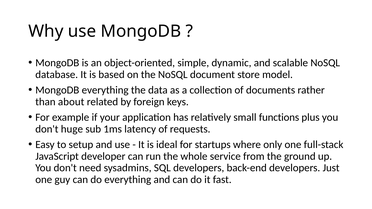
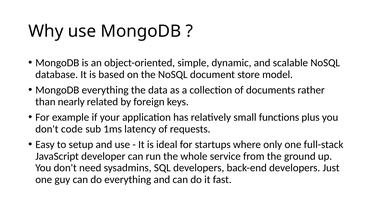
about: about -> nearly
huge: huge -> code
